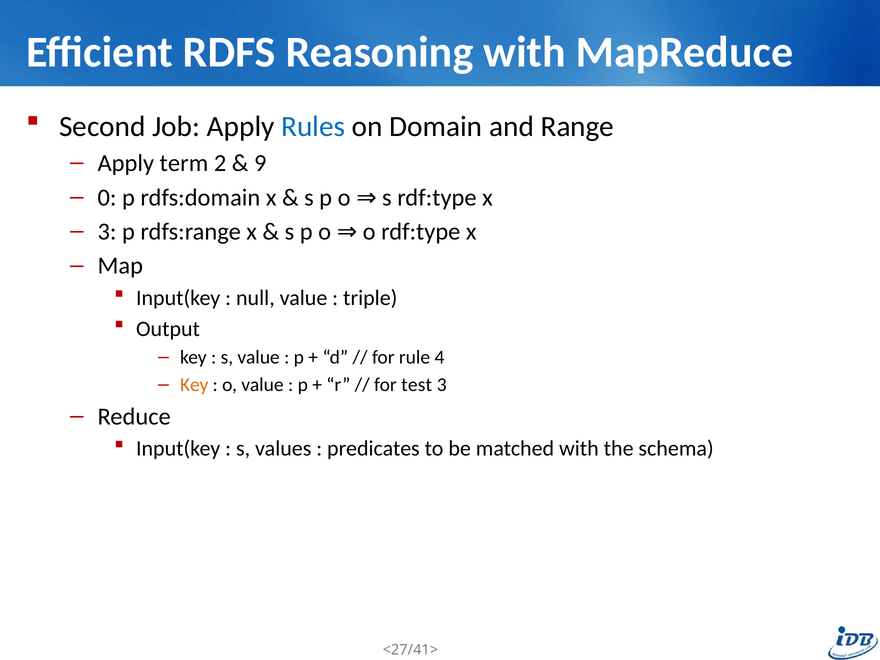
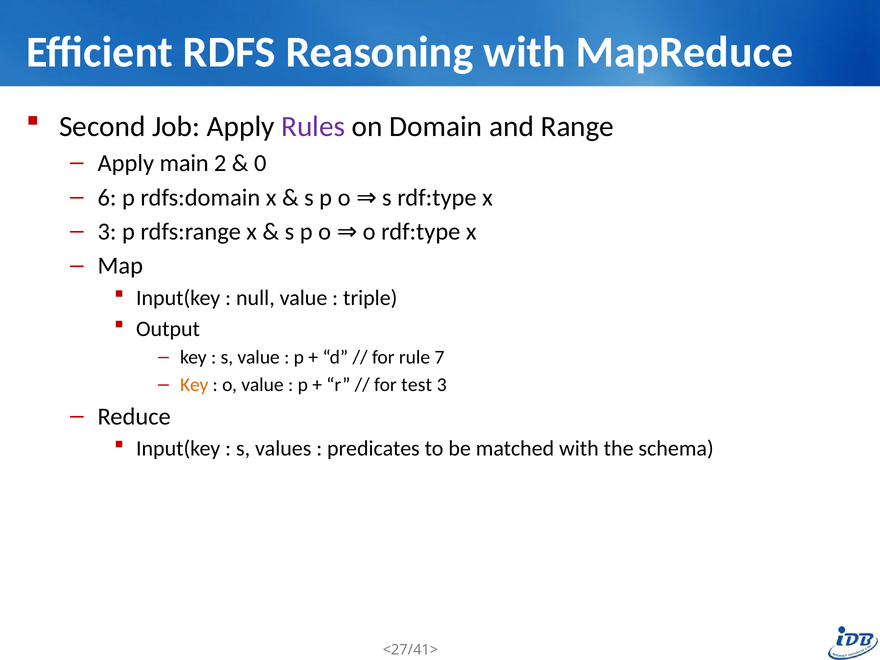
Rules colour: blue -> purple
term: term -> main
9: 9 -> 0
0: 0 -> 6
4: 4 -> 7
